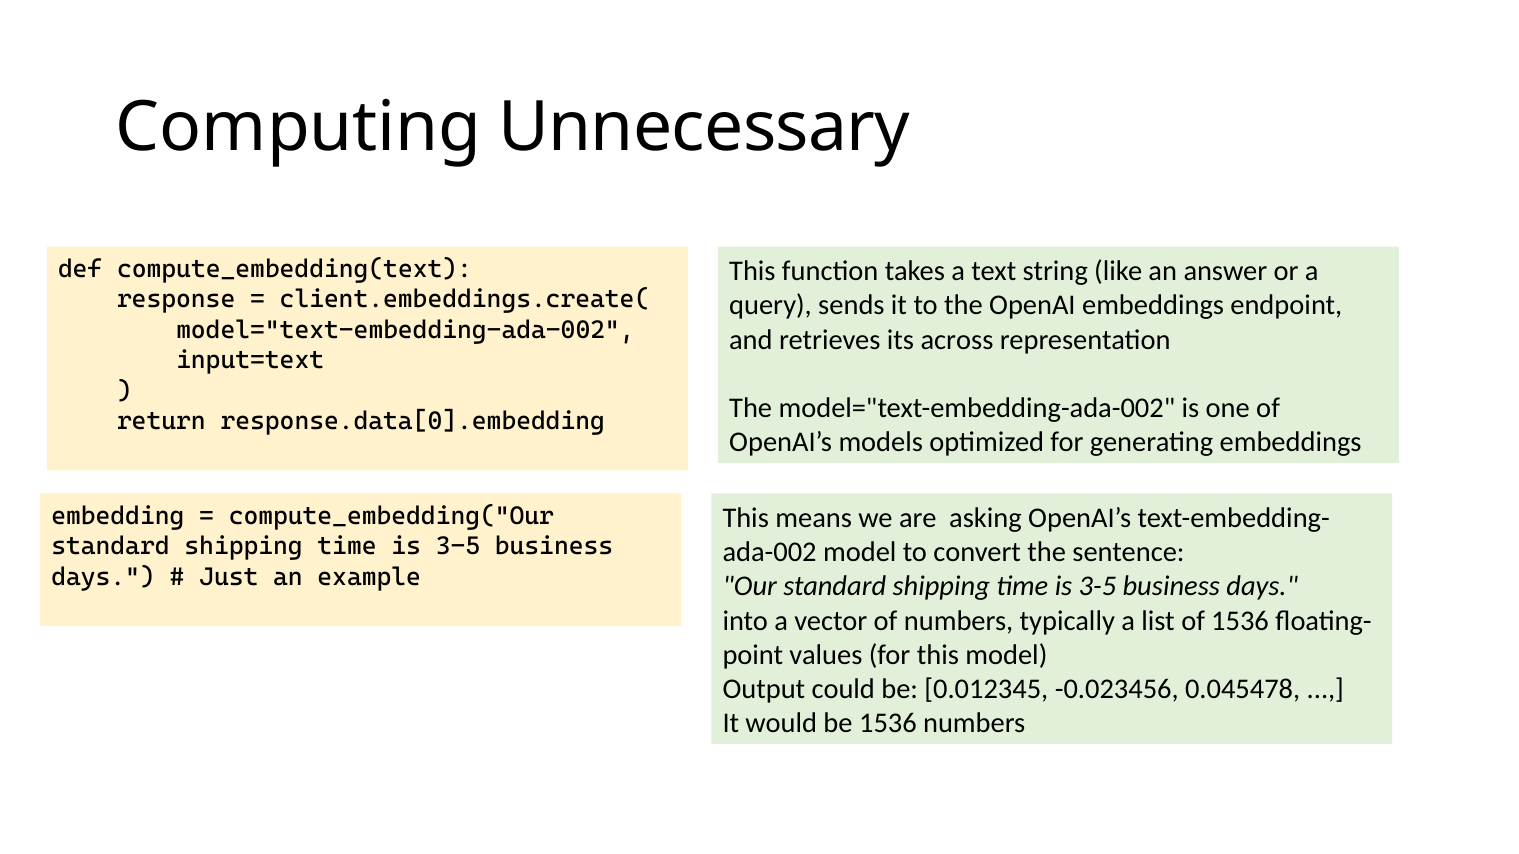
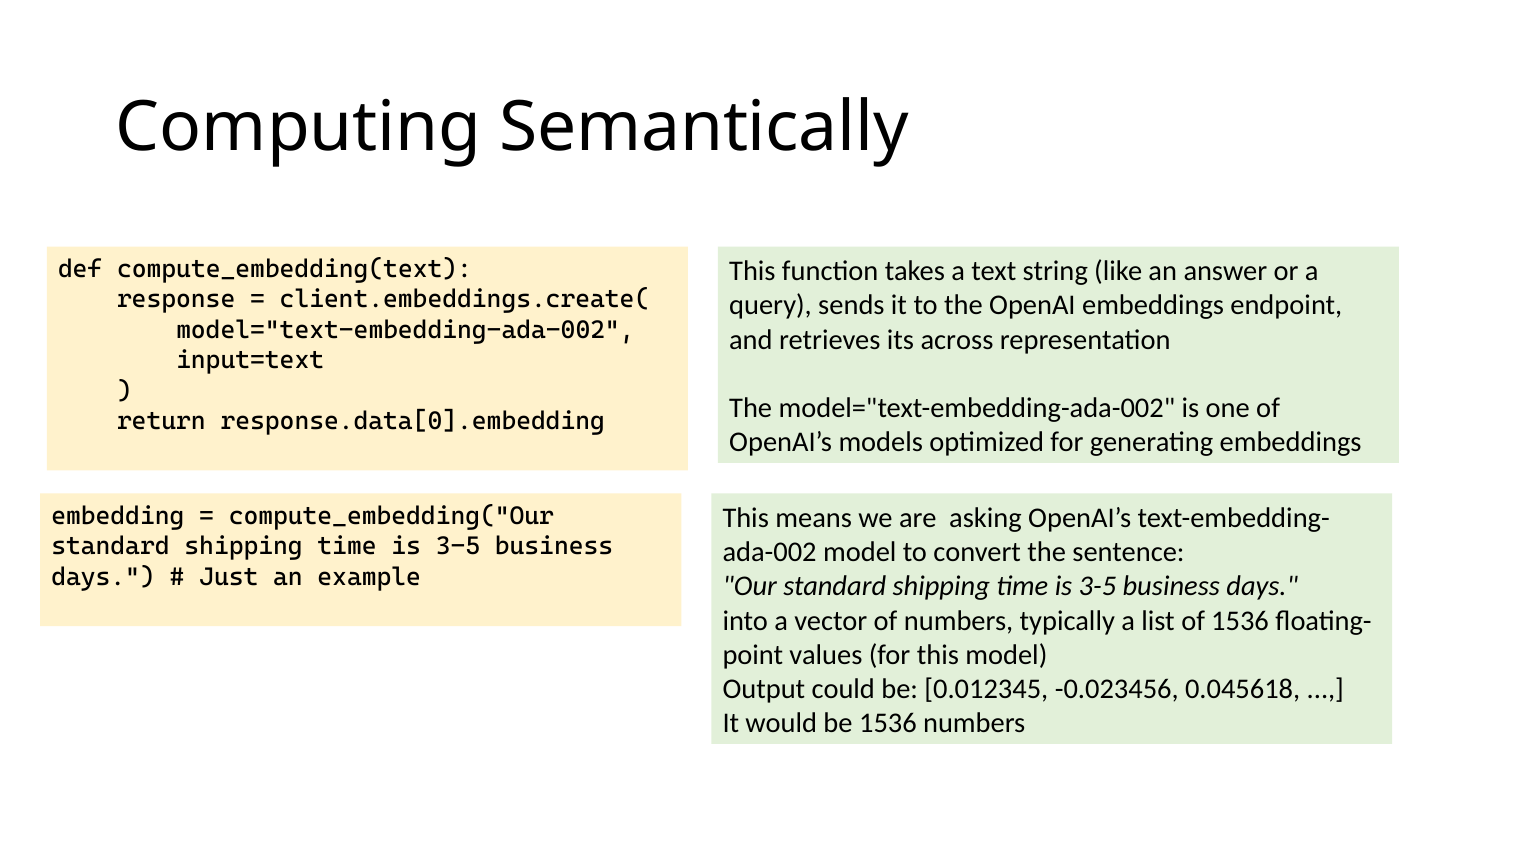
Unnecessary: Unnecessary -> Semantically
0.045478: 0.045478 -> 0.045618
